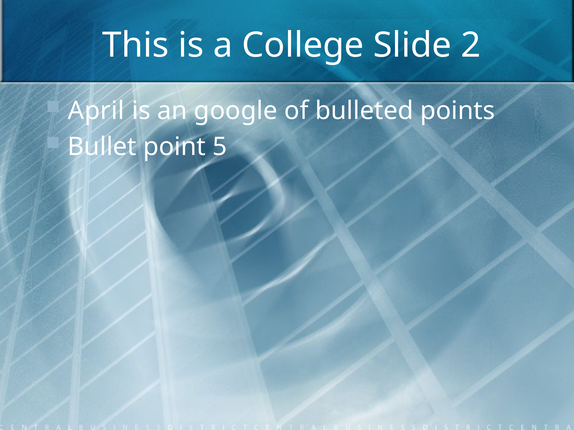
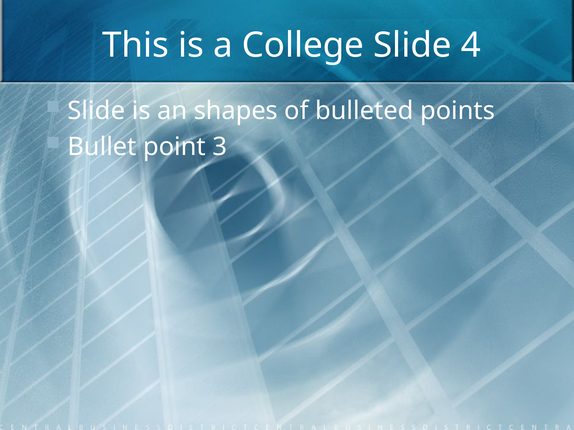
2: 2 -> 4
April at (96, 111): April -> Slide
google: google -> shapes
5: 5 -> 3
